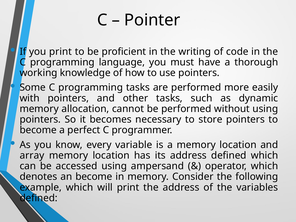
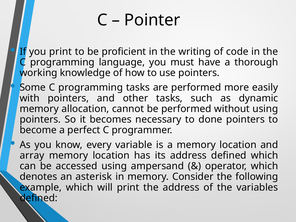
store: store -> done
an become: become -> asterisk
